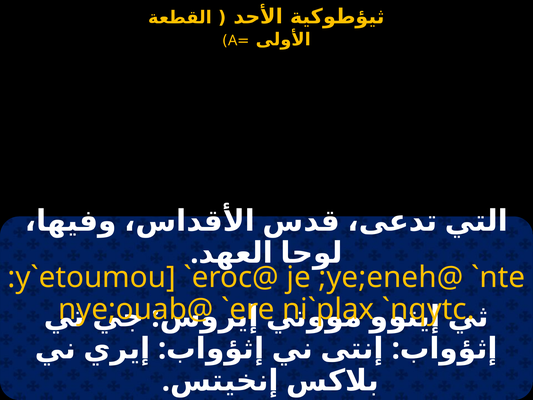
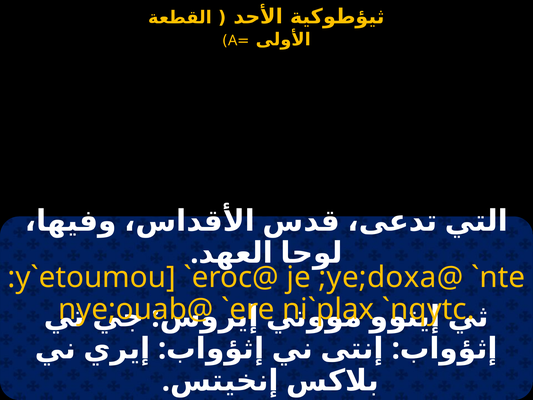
;ye;eneh@: ;ye;eneh@ -> ;ye;doxa@
